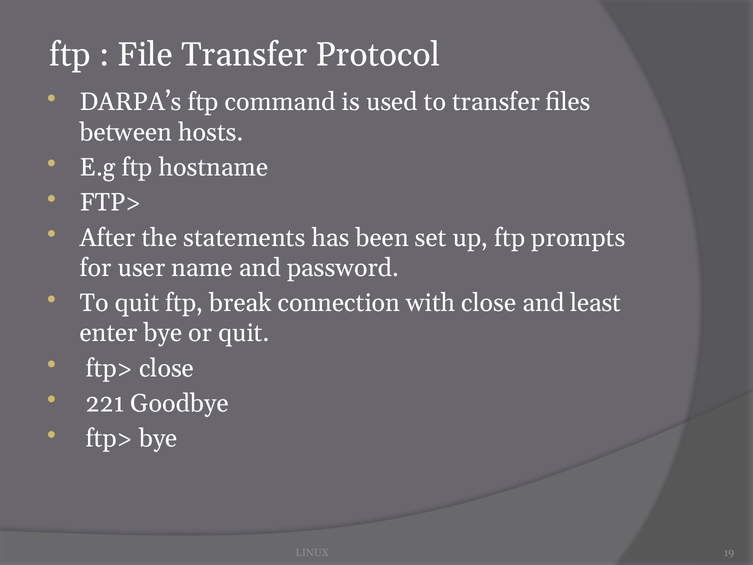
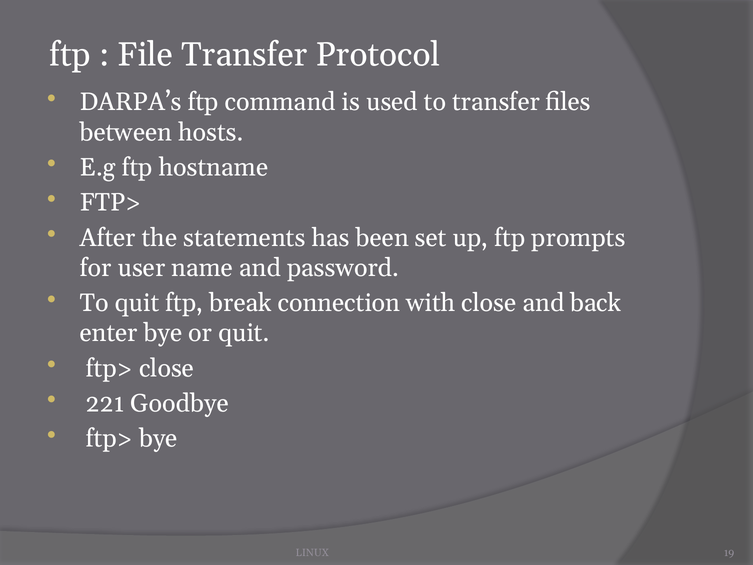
least: least -> back
